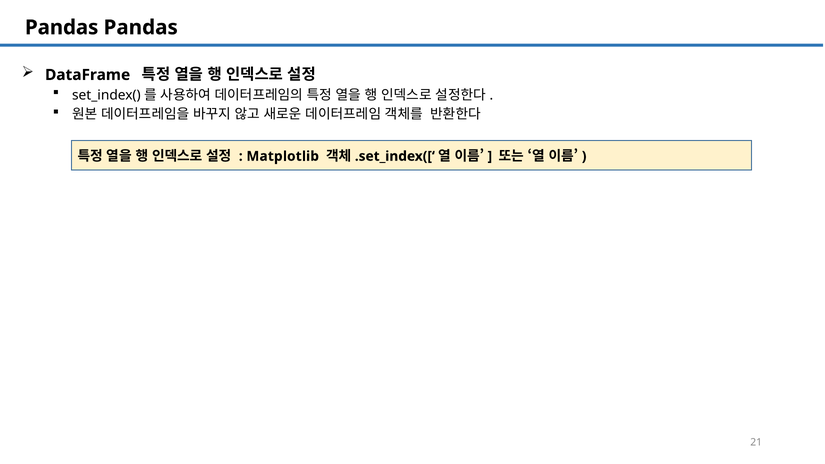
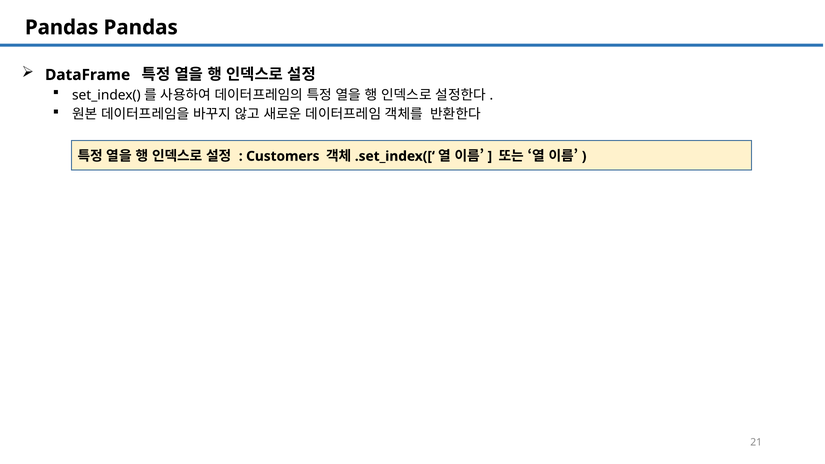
Matplotlib: Matplotlib -> Customers
